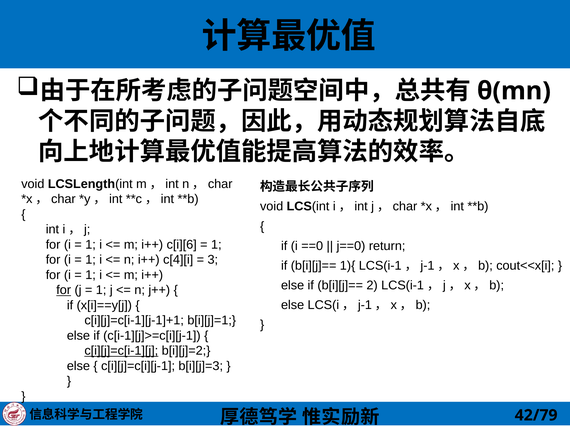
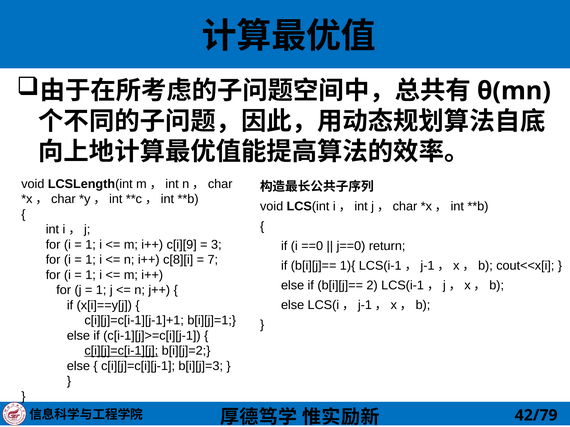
c[i][6: c[i][6 -> c[i][9
1 at (216, 245): 1 -> 3
c[4][i: c[4][i -> c[8][i
3: 3 -> 7
for at (64, 290) underline: present -> none
